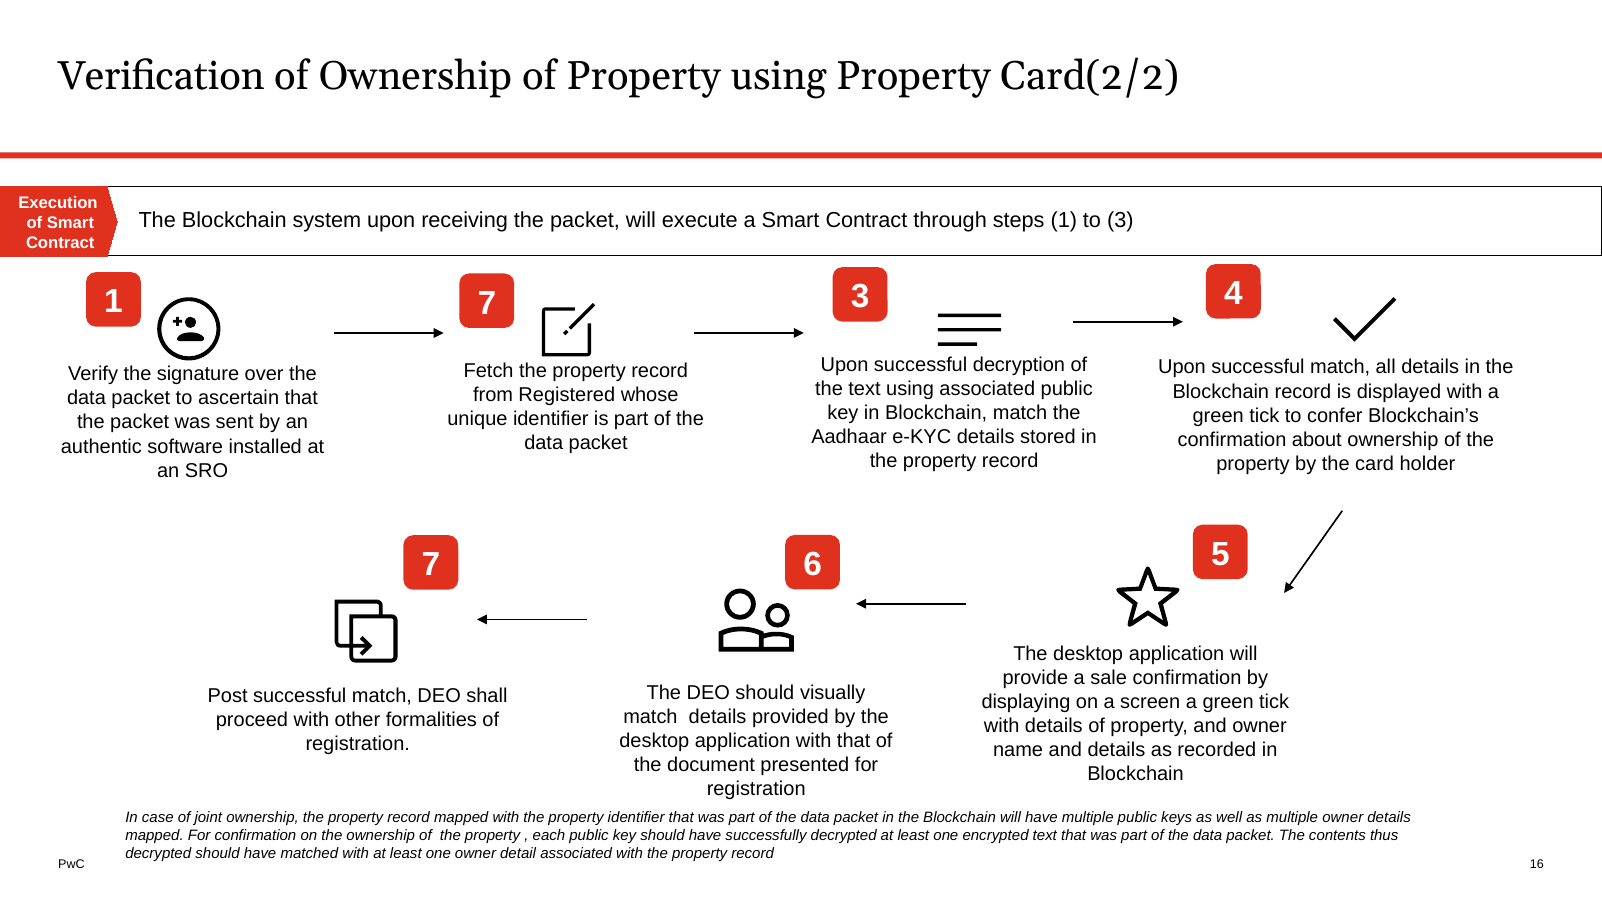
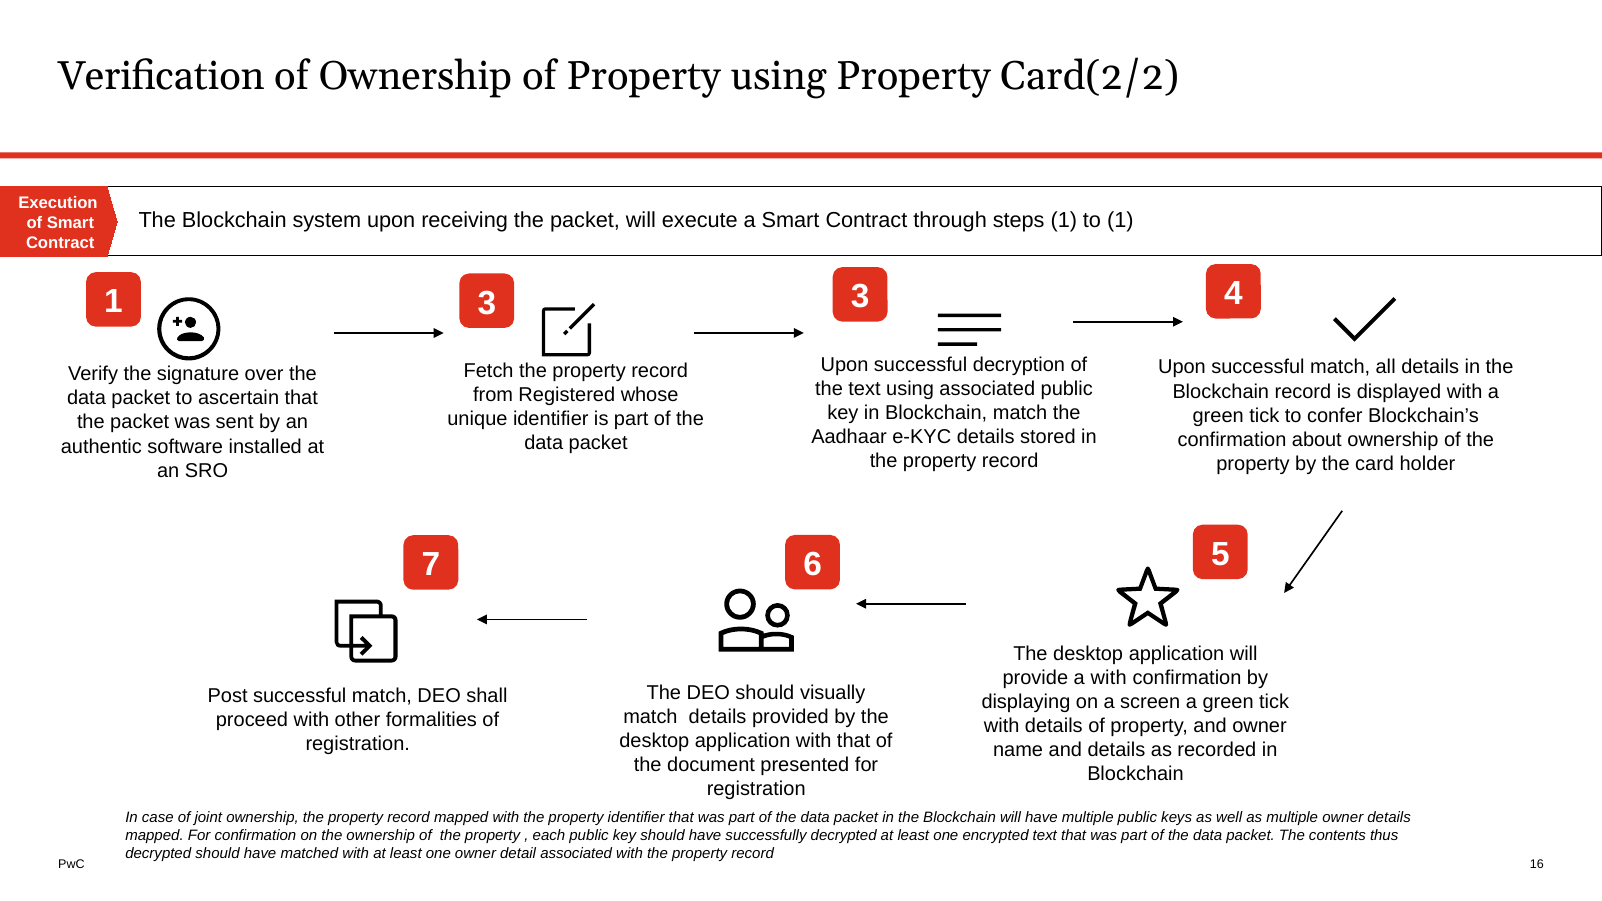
to 3: 3 -> 1
1 7: 7 -> 3
a sale: sale -> with
